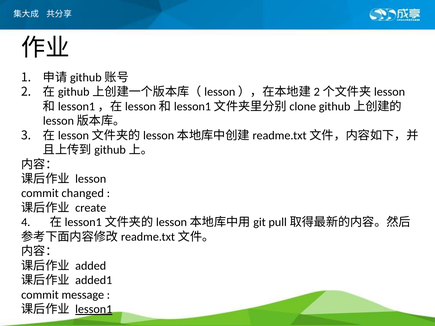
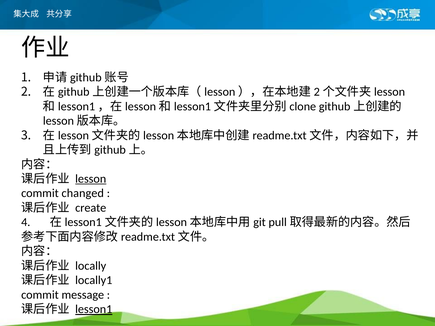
lesson underline: none -> present
added: added -> locally
added1: added1 -> locally1
